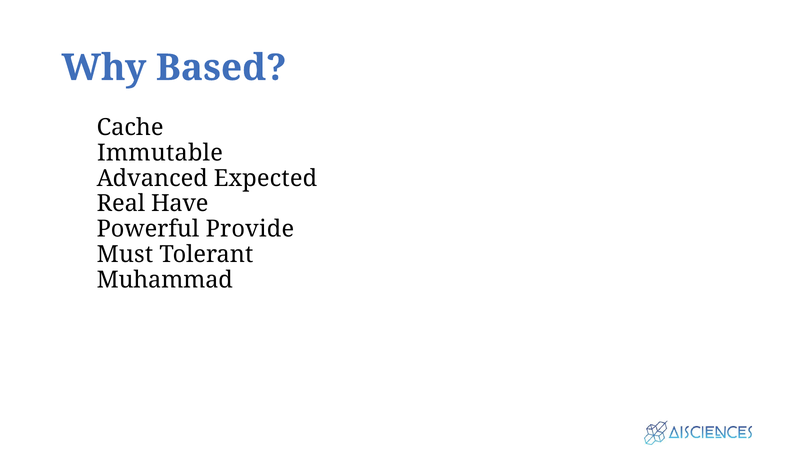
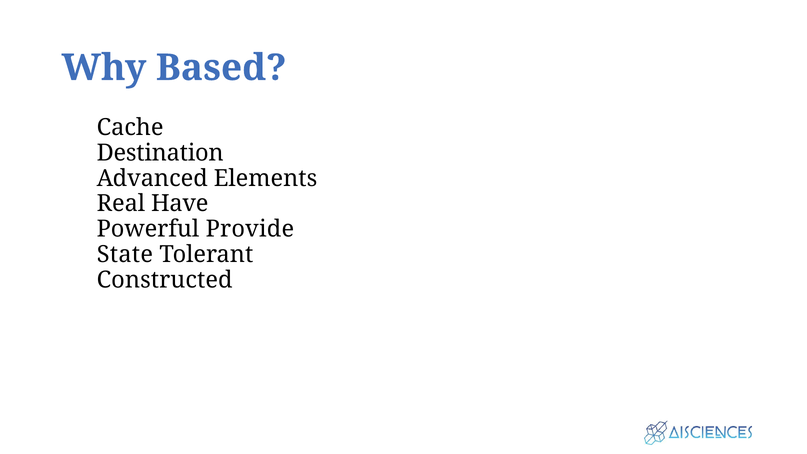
Immutable: Immutable -> Destination
Expected: Expected -> Elements
Must: Must -> State
Muhammad: Muhammad -> Constructed
